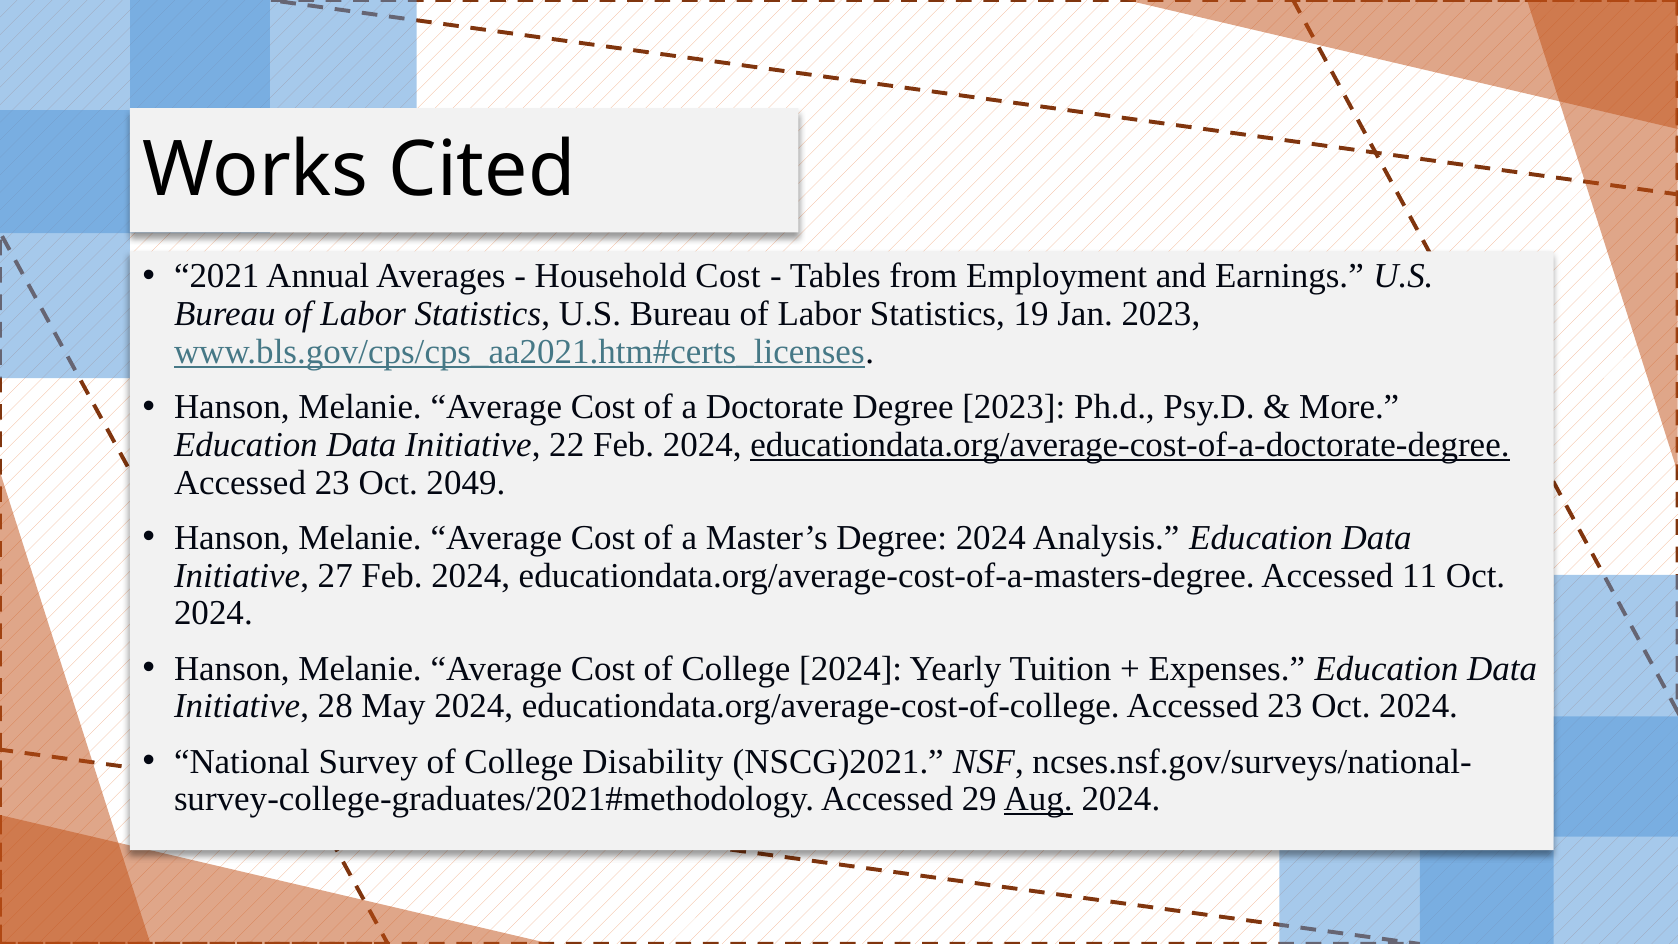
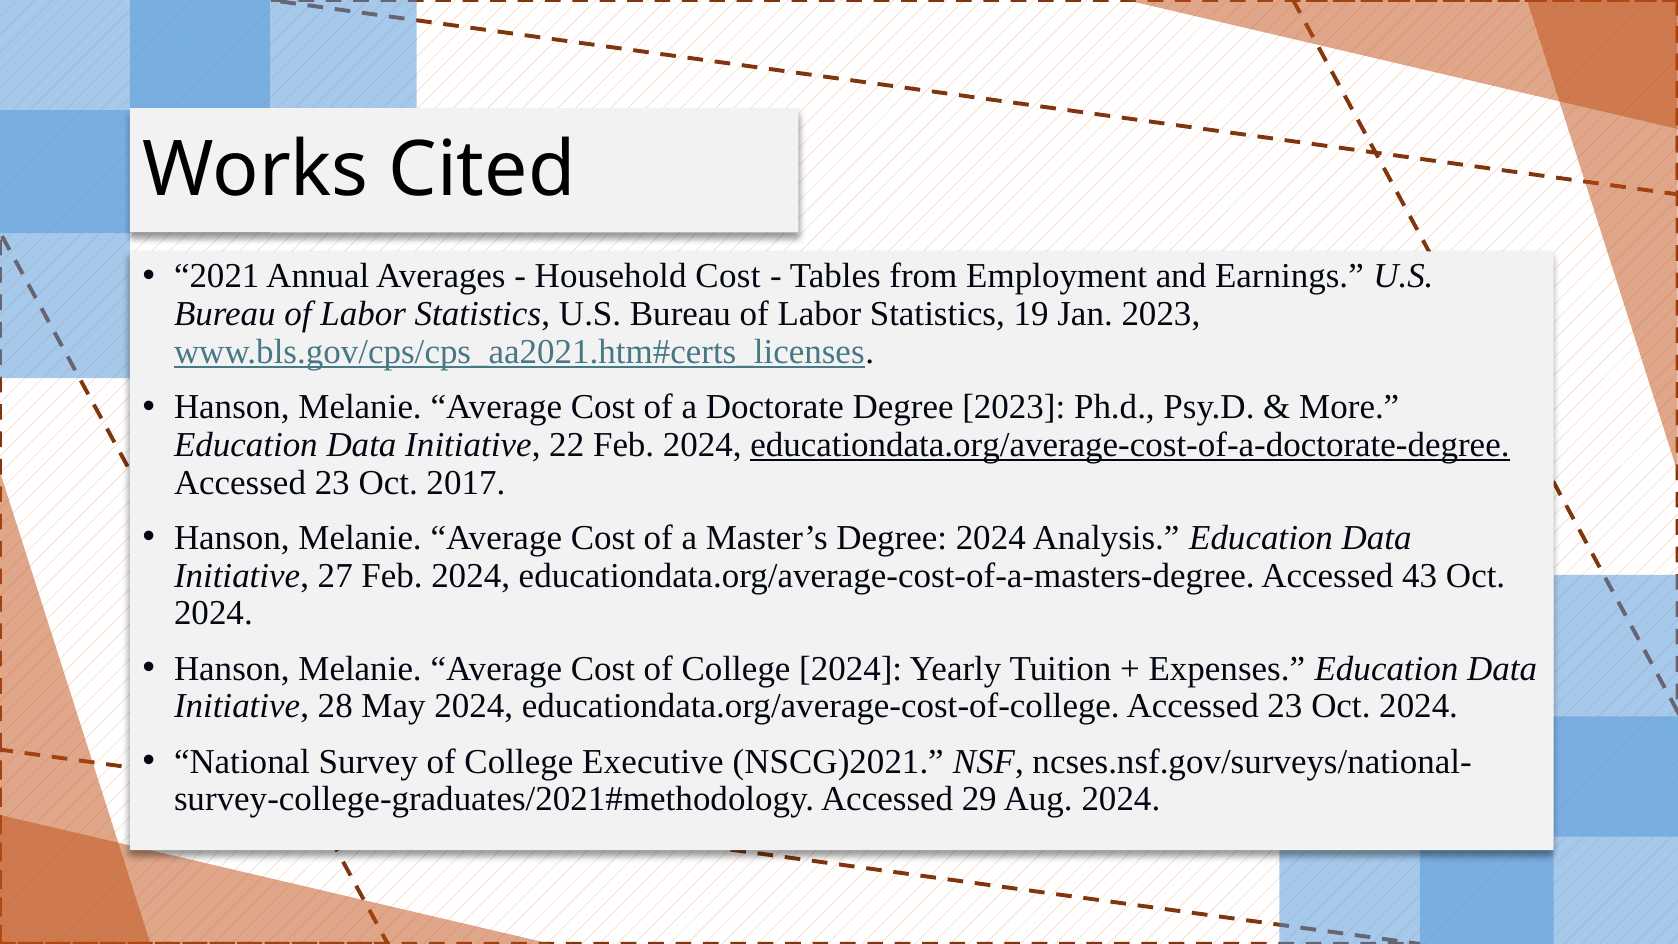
2049: 2049 -> 2017
11: 11 -> 43
Disability: Disability -> Executive
Aug underline: present -> none
